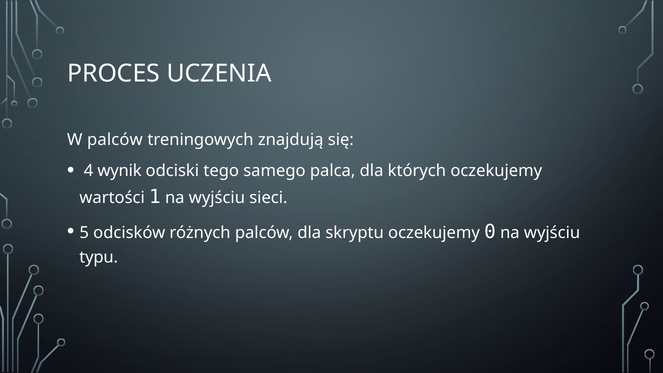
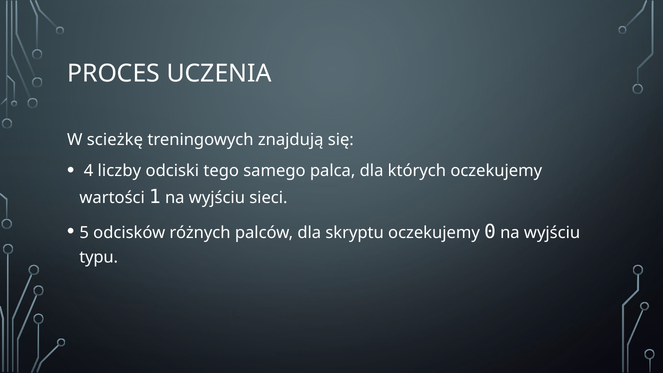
W palców: palców -> scieżkę
wynik: wynik -> liczby
